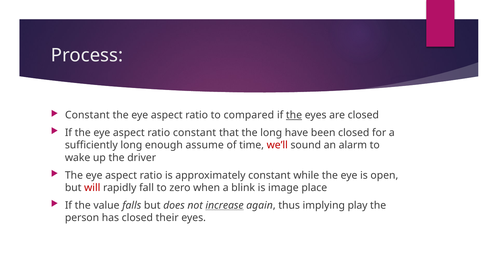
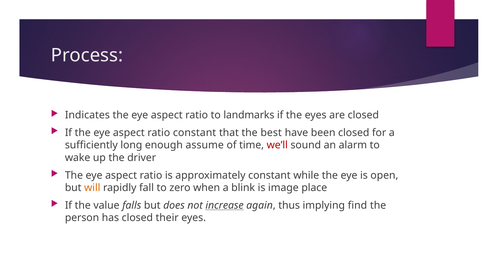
Constant at (87, 115): Constant -> Indicates
compared: compared -> landmarks
the at (294, 115) underline: present -> none
the long: long -> best
will colour: red -> orange
play: play -> find
